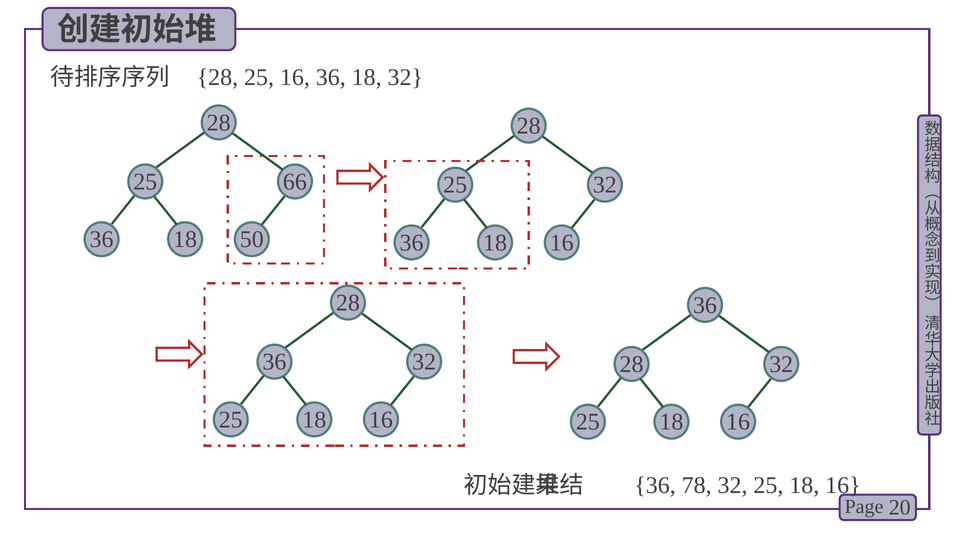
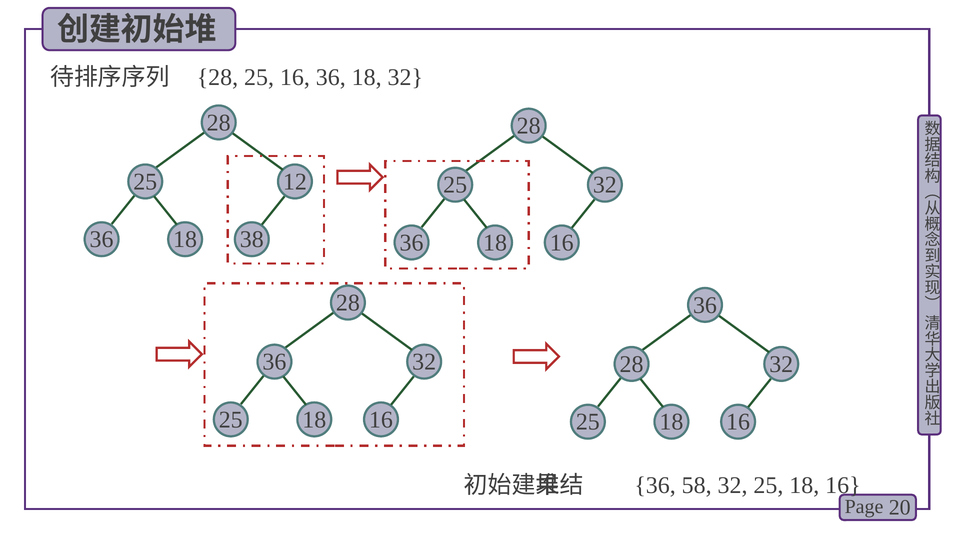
66: 66 -> 12
50: 50 -> 38
78: 78 -> 58
